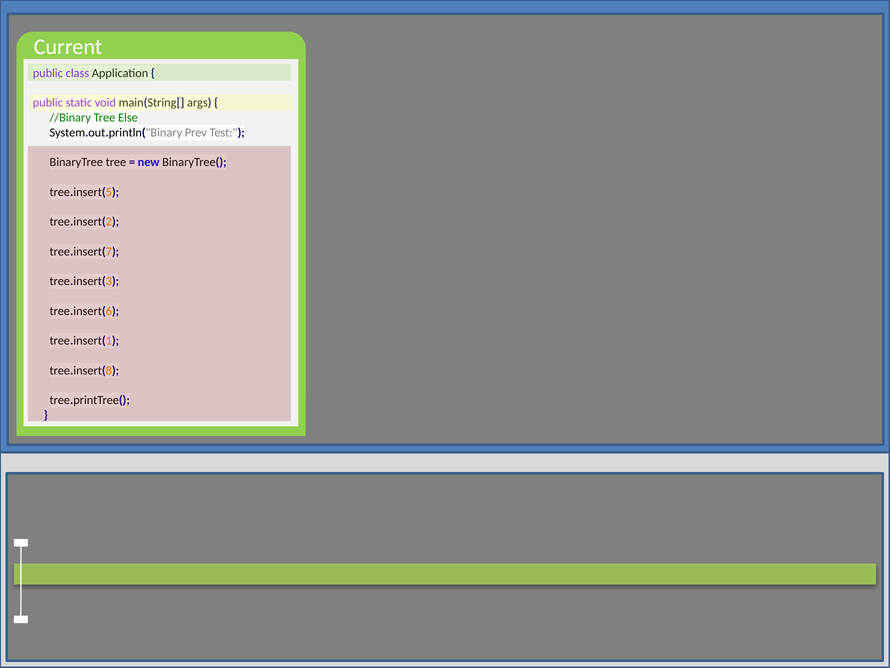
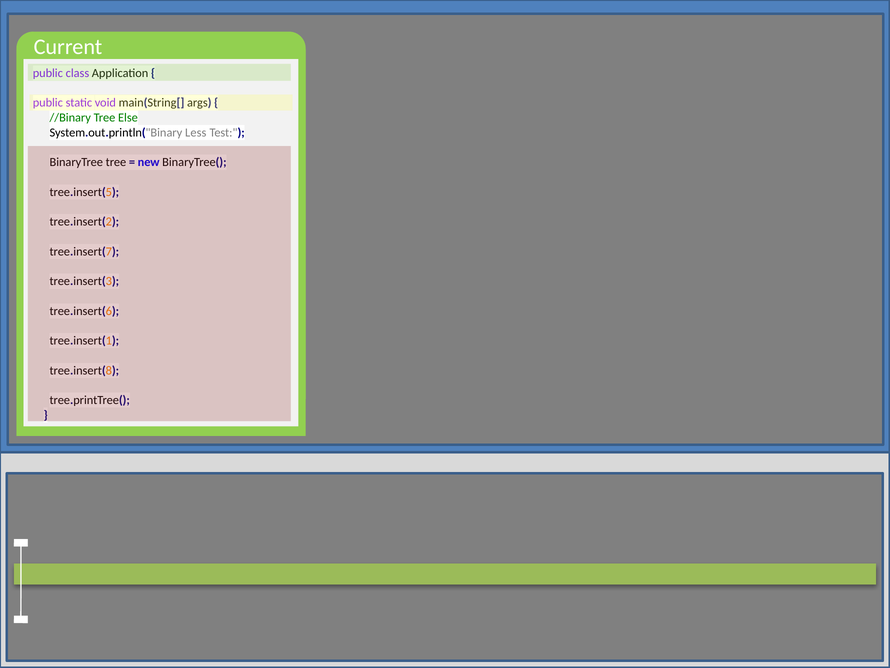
Prev: Prev -> Less
